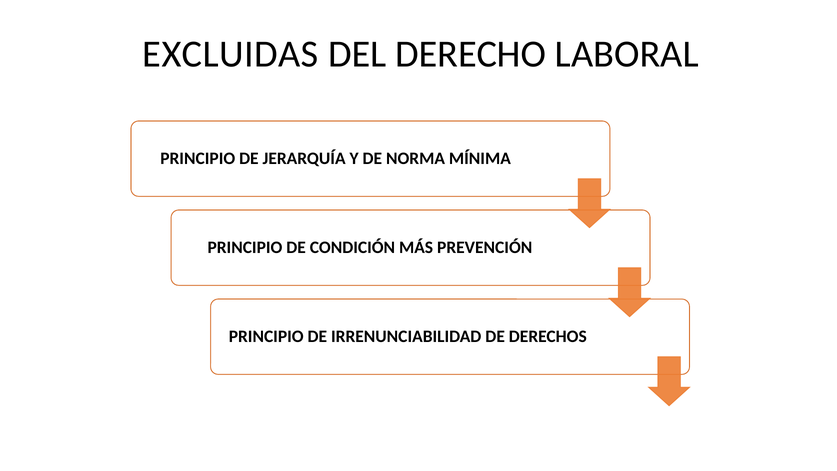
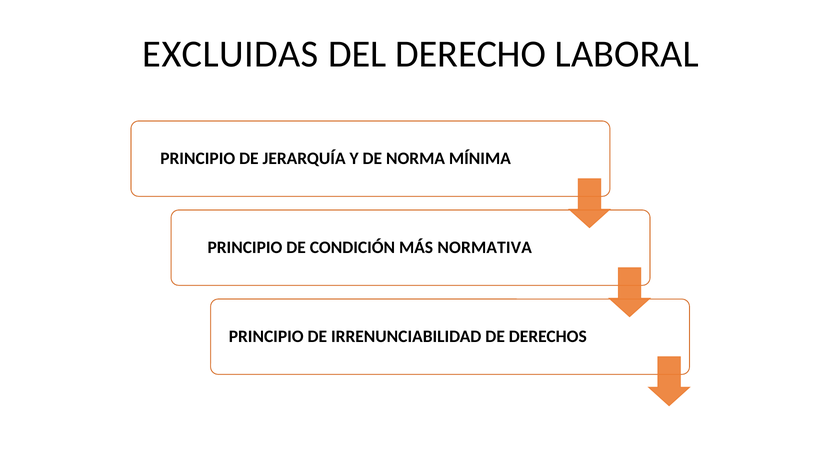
PREVENCIÓN: PREVENCIÓN -> NORMATIVA
